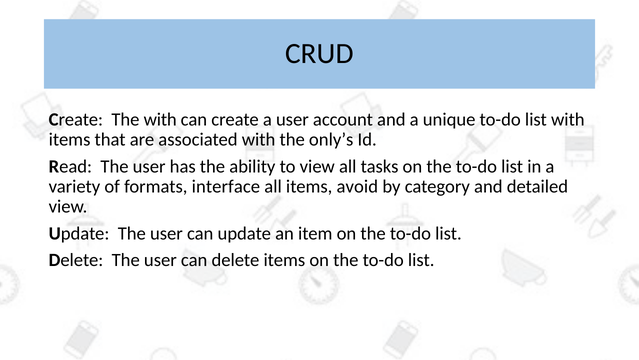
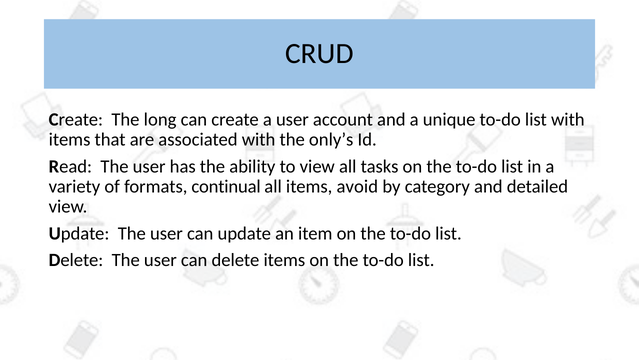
The with: with -> long
interface: interface -> continual
